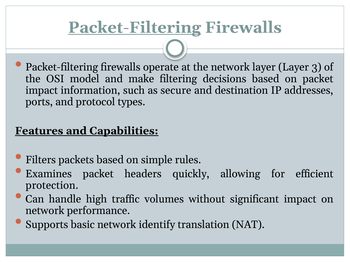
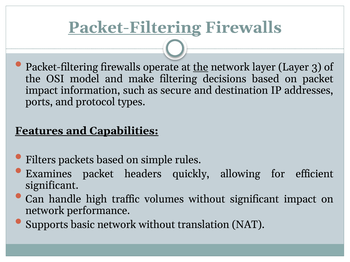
the at (201, 67) underline: none -> present
protection at (52, 186): protection -> significant
network identify: identify -> without
